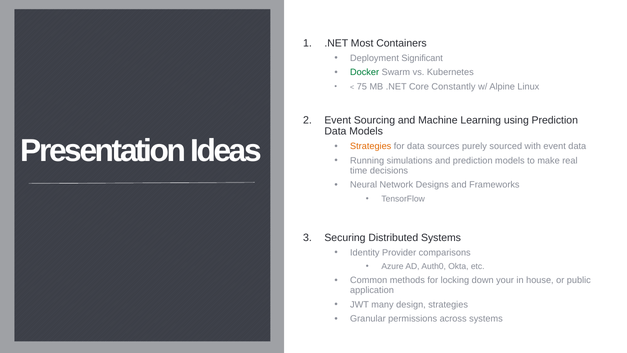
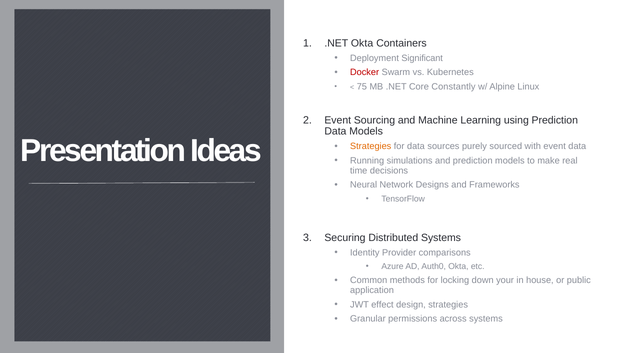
.NET Most: Most -> Okta
Docker colour: green -> red
many: many -> effect
